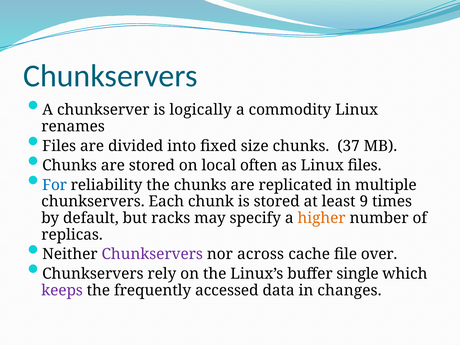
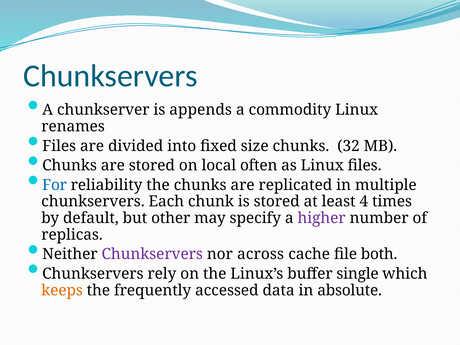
logically: logically -> appends
37: 37 -> 32
9: 9 -> 4
racks: racks -> other
higher colour: orange -> purple
over: over -> both
keeps colour: purple -> orange
changes: changes -> absolute
